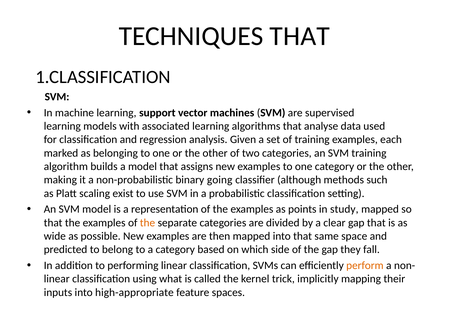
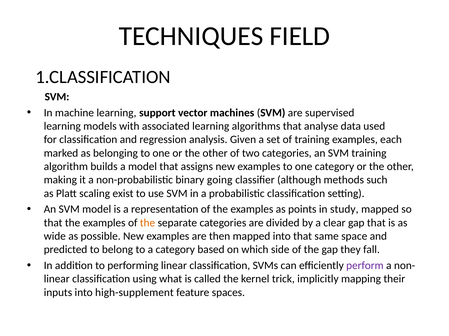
TECHNIQUES THAT: THAT -> FIELD
perform colour: orange -> purple
high-appropriate: high-appropriate -> high-supplement
